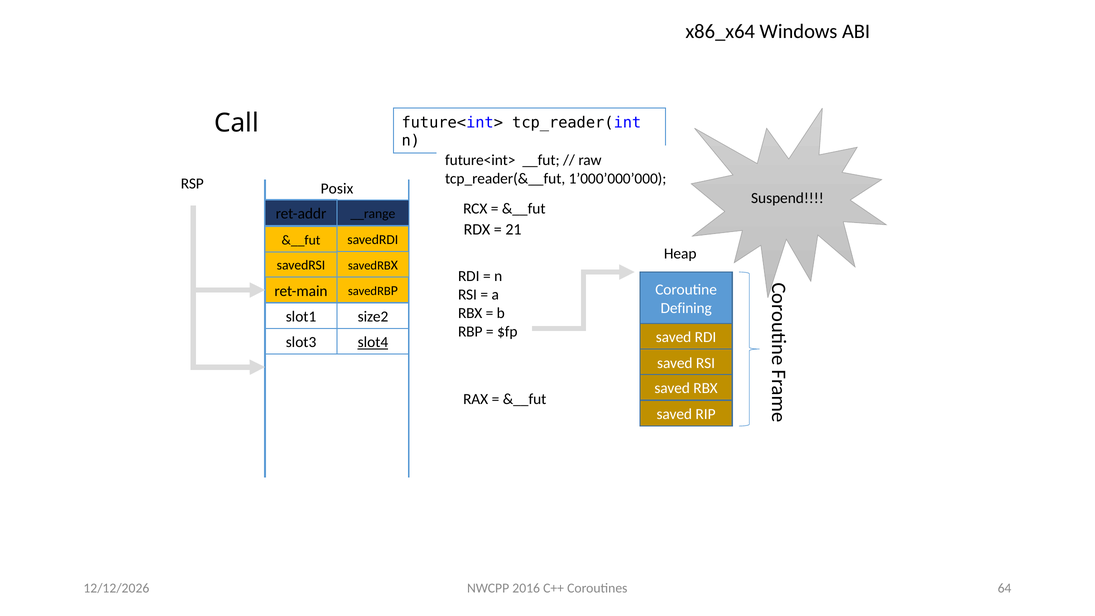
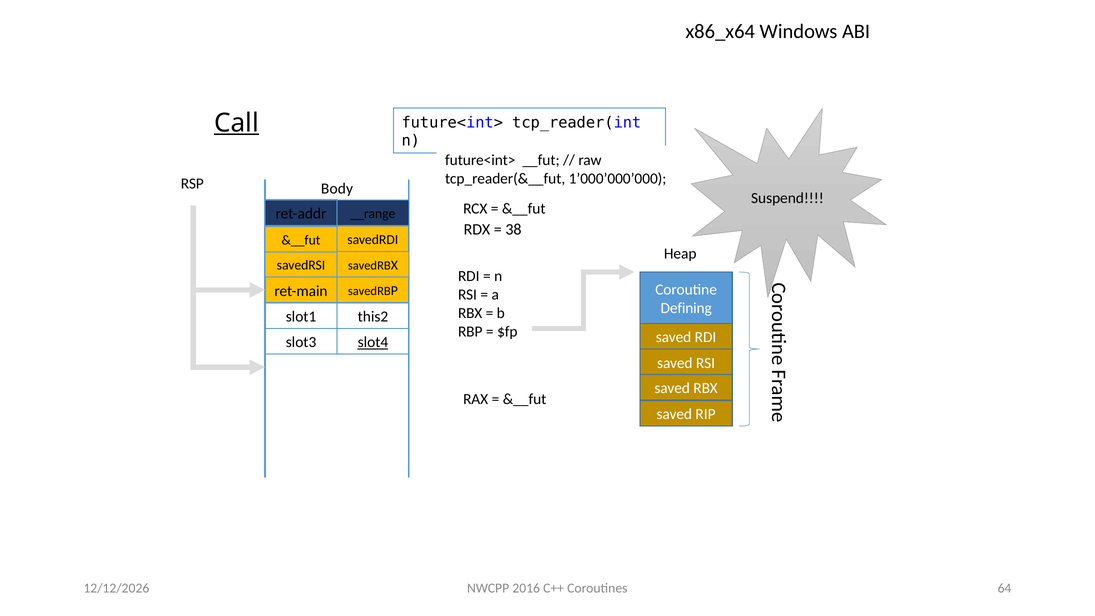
Call underline: none -> present
Posix: Posix -> Body
21: 21 -> 38
size2: size2 -> this2
